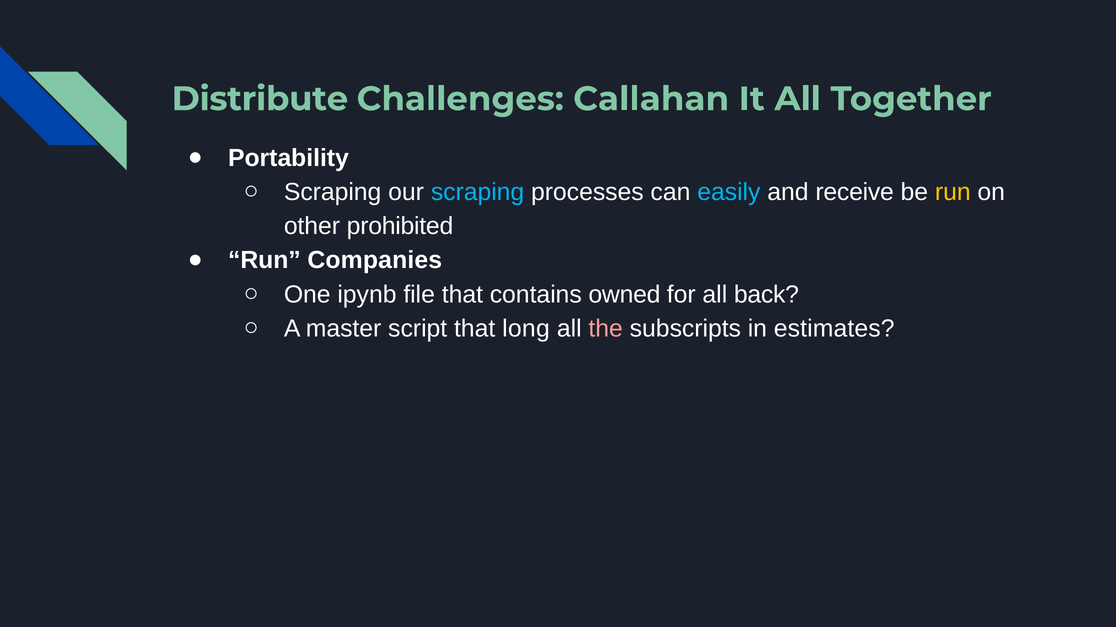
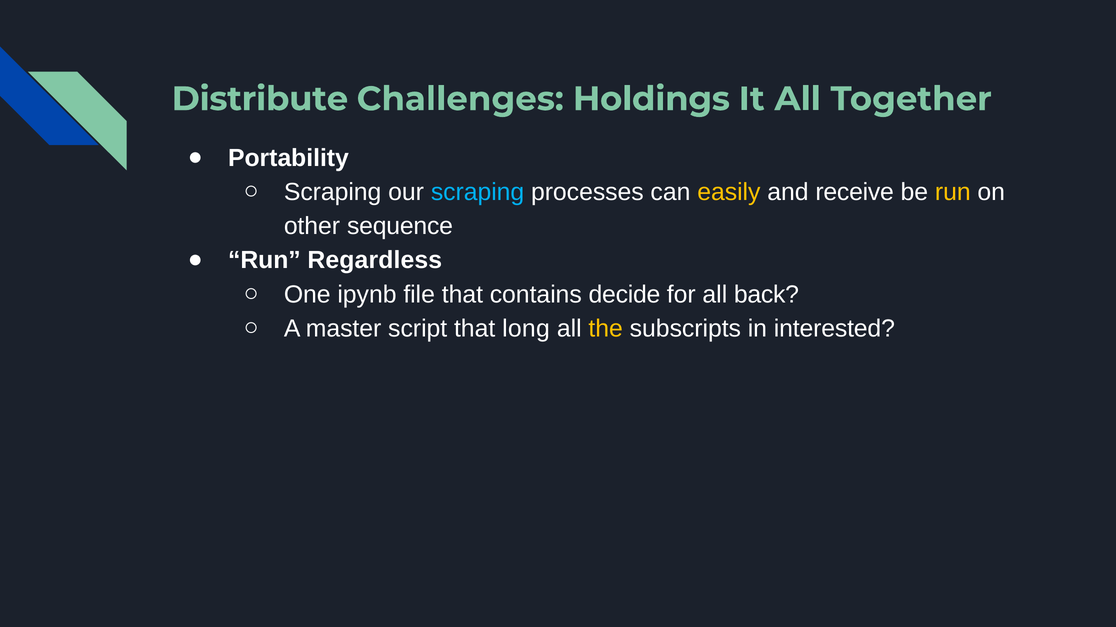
Callahan: Callahan -> Holdings
easily colour: light blue -> yellow
prohibited: prohibited -> sequence
Companies: Companies -> Regardless
owned: owned -> decide
the colour: pink -> yellow
estimates: estimates -> interested
